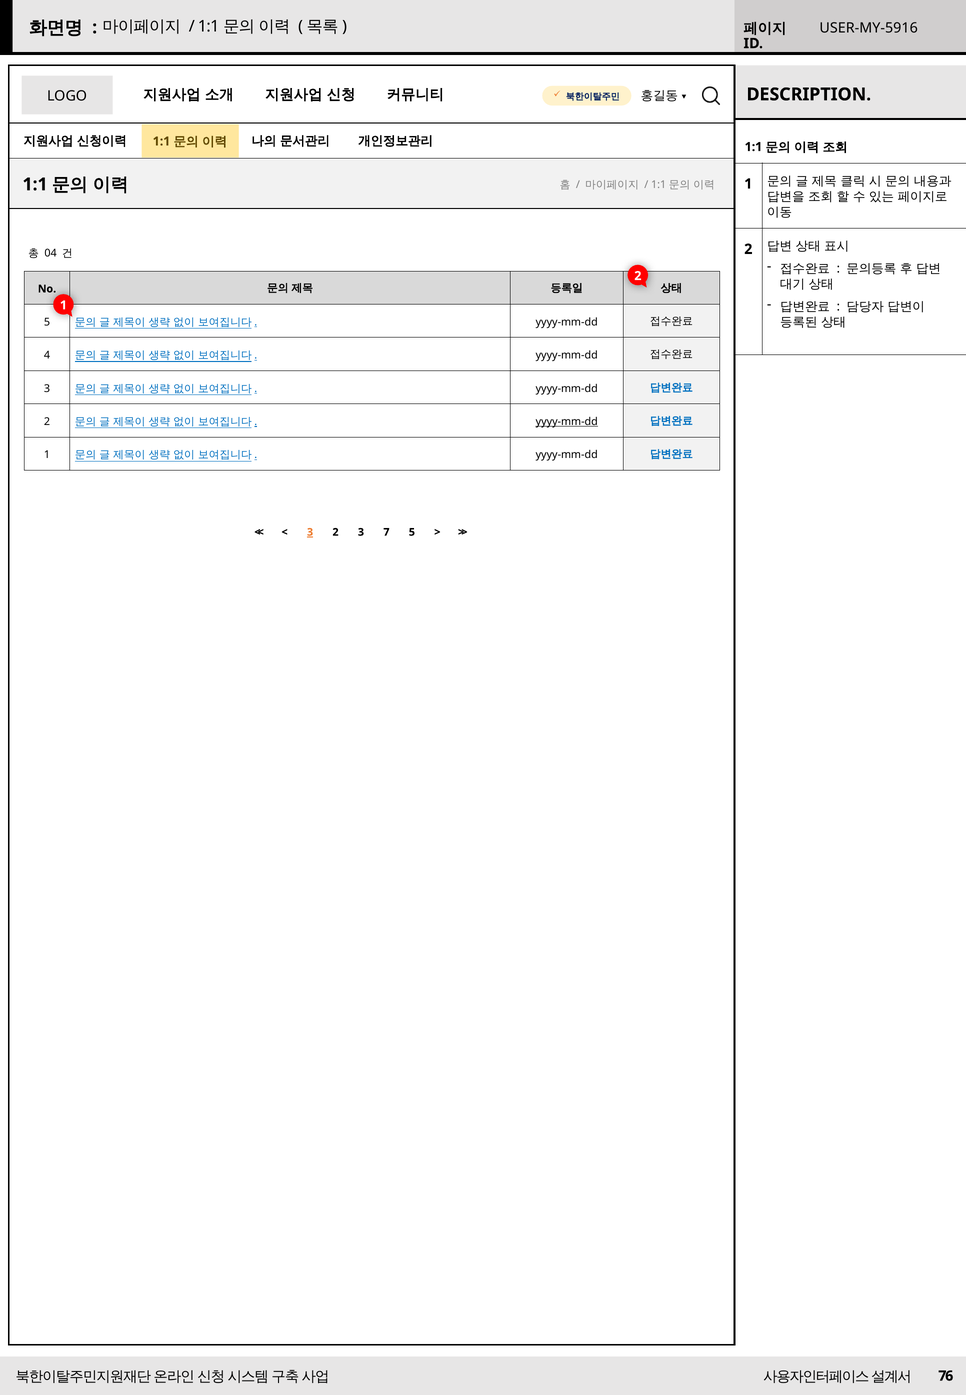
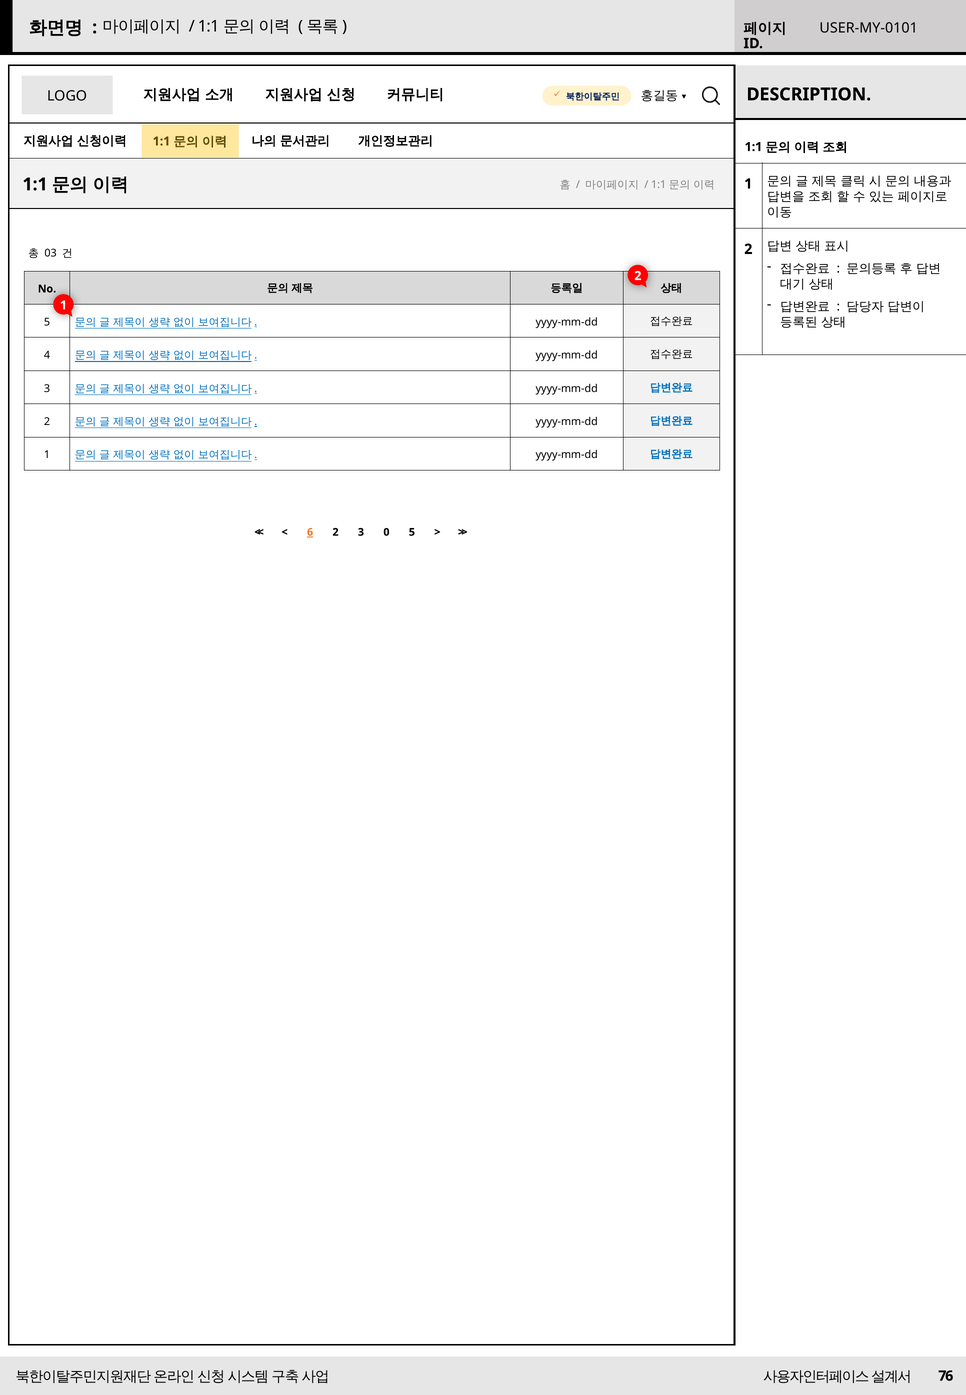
USER-MY-5916: USER-MY-5916 -> USER-MY-0101
04: 04 -> 03
yyyy-mm-dd at (567, 422) underline: present -> none
3 at (310, 532): 3 -> 6
7: 7 -> 0
